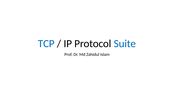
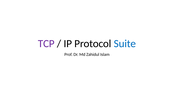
TCP colour: blue -> purple
